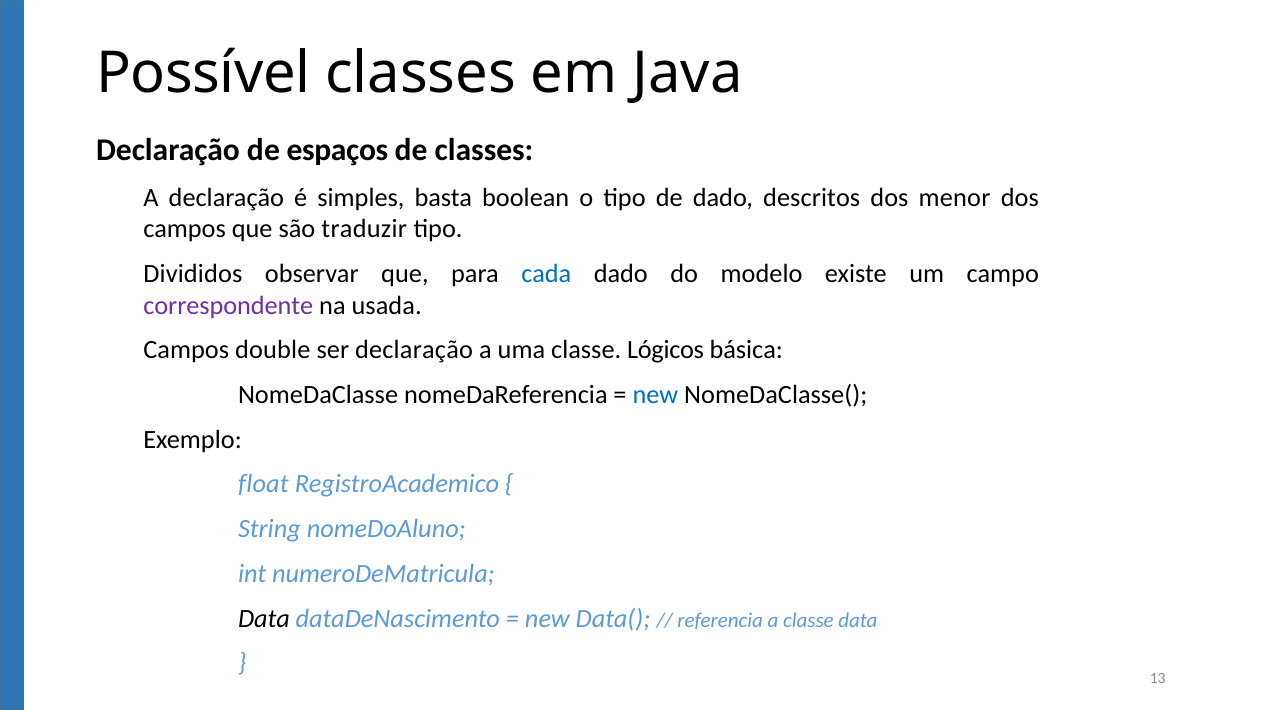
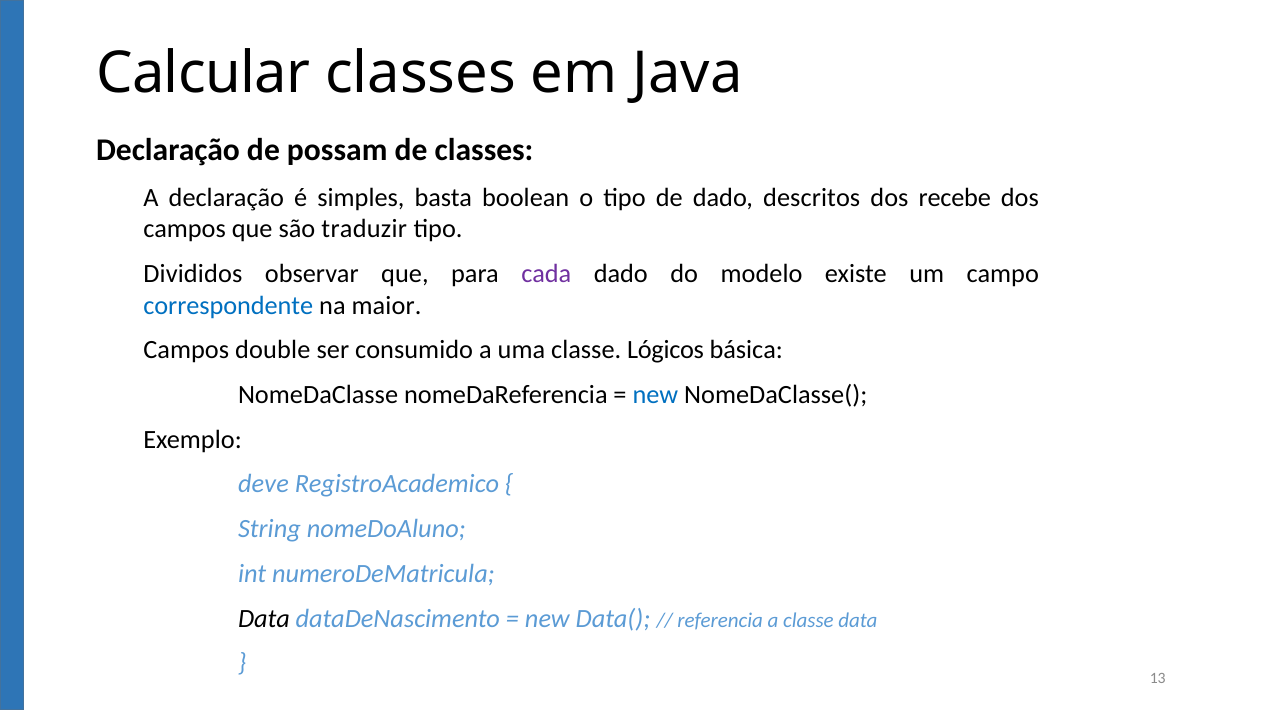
Possível: Possível -> Calcular
espaços: espaços -> possam
menor: menor -> recebe
cada colour: blue -> purple
correspondente colour: purple -> blue
usada: usada -> maior
ser declaração: declaração -> consumido
float: float -> deve
